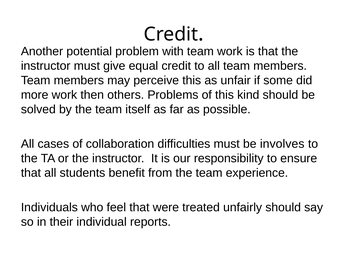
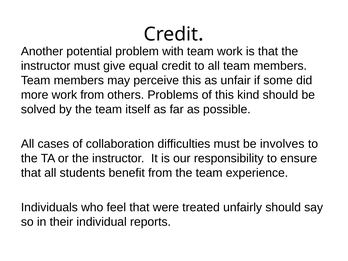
work then: then -> from
